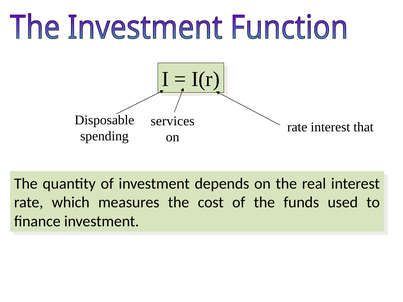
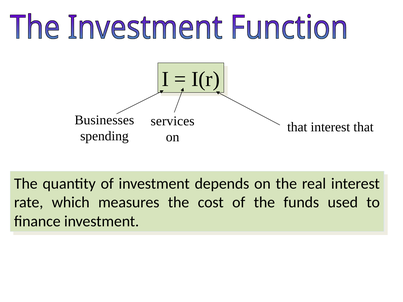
Disposable: Disposable -> Businesses
rate at (297, 127): rate -> that
